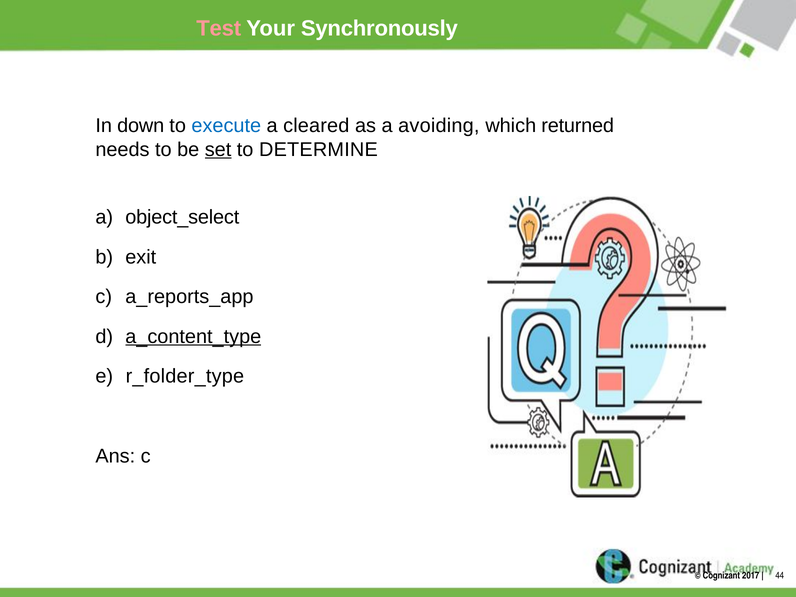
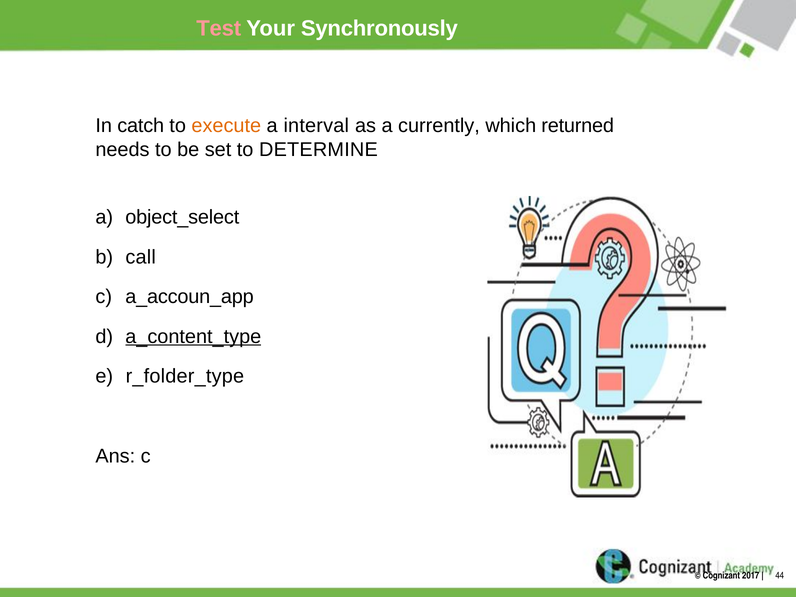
down: down -> catch
execute colour: blue -> orange
cleared: cleared -> interval
avoiding: avoiding -> currently
set underline: present -> none
exit: exit -> call
a_reports_app: a_reports_app -> a_accoun_app
